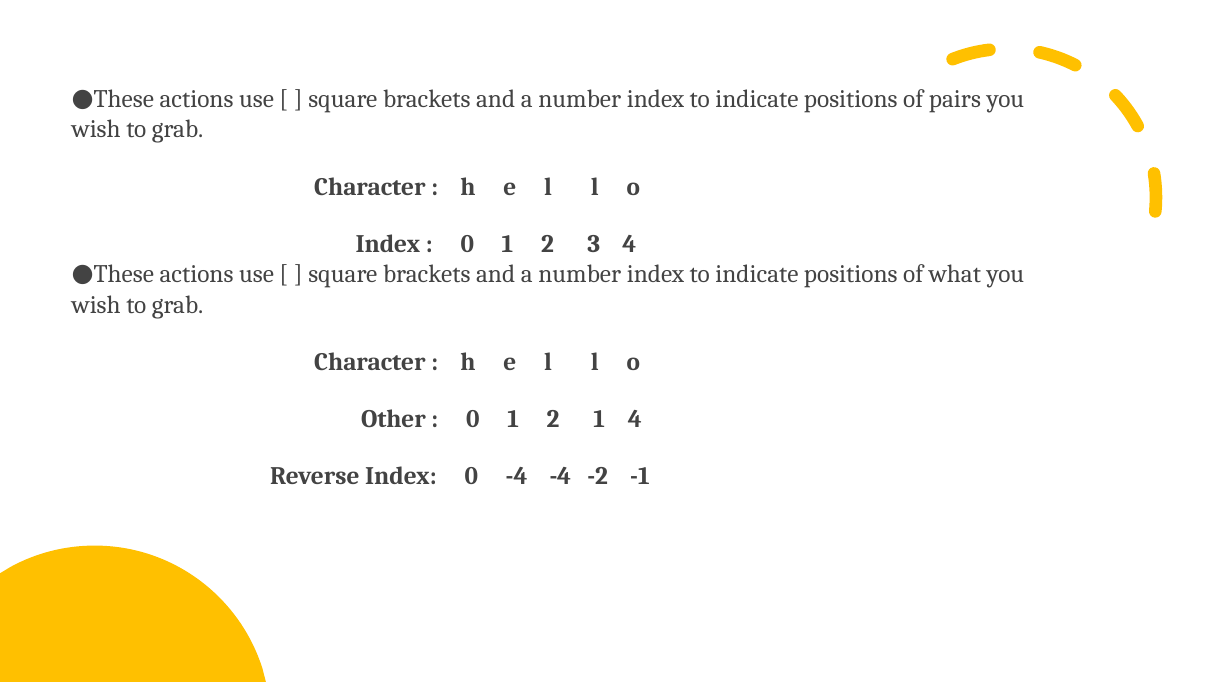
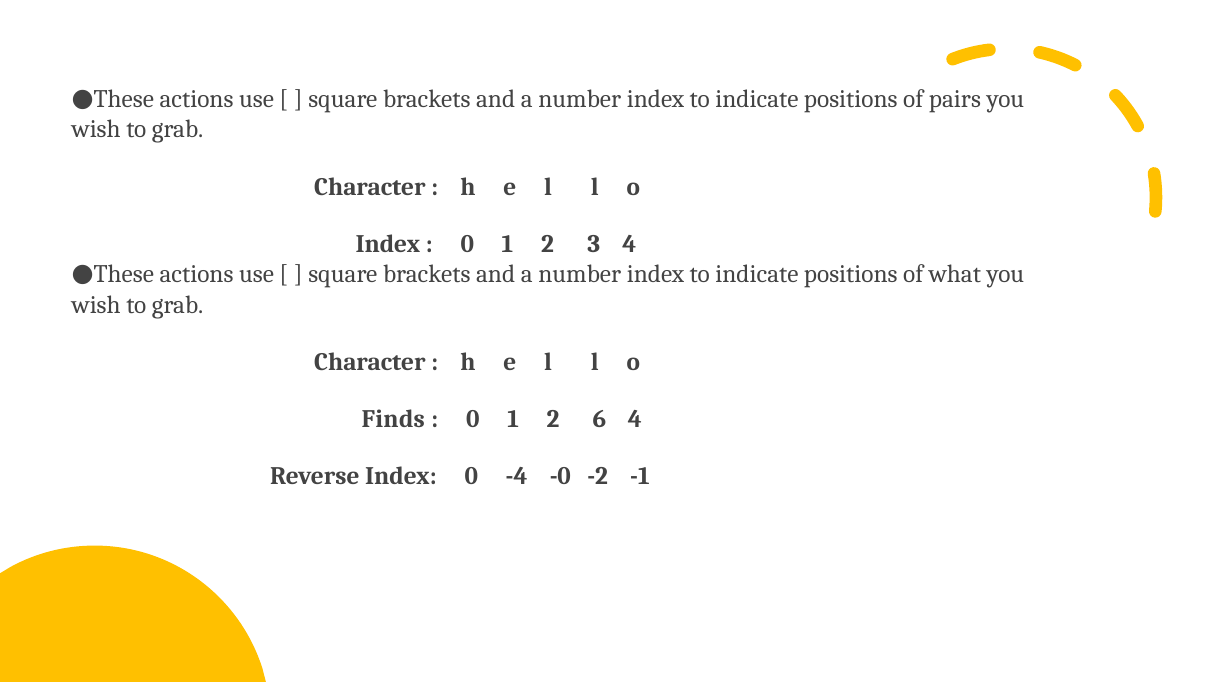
Other: Other -> Finds
2 1: 1 -> 6
-4 -4: -4 -> -0
